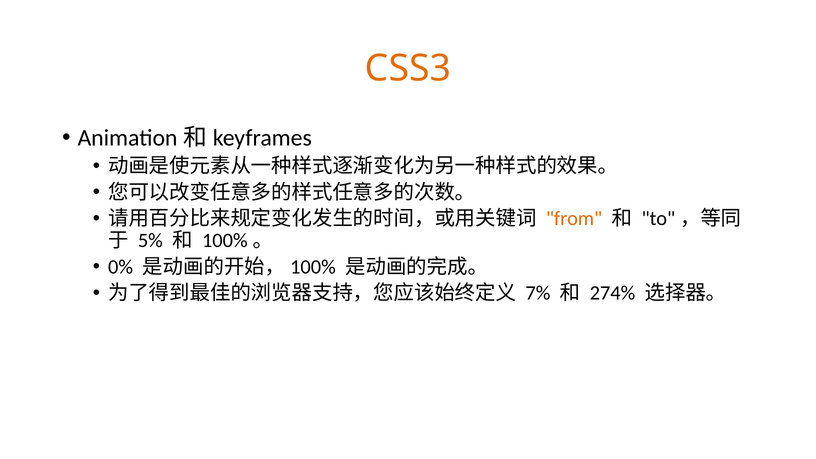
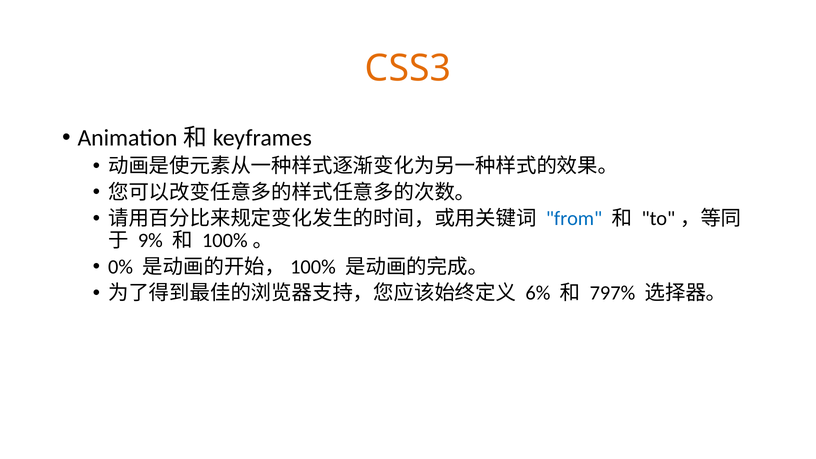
from colour: orange -> blue
5%: 5% -> 9%
7%: 7% -> 6%
274%: 274% -> 797%
